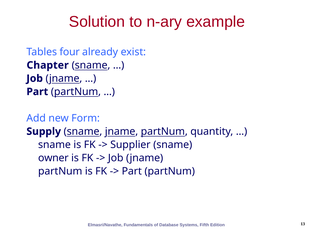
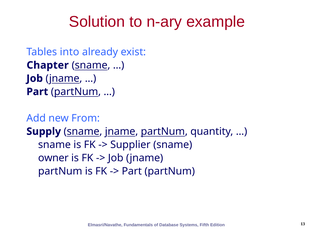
four: four -> into
Form: Form -> From
